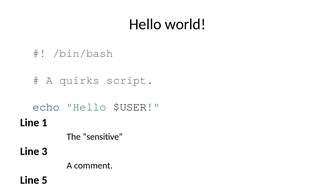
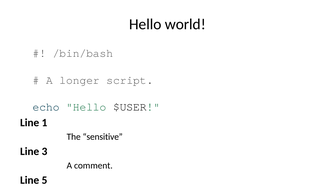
quirks: quirks -> longer
